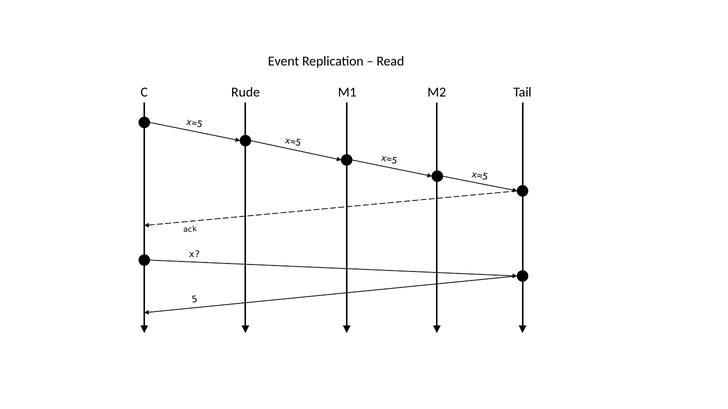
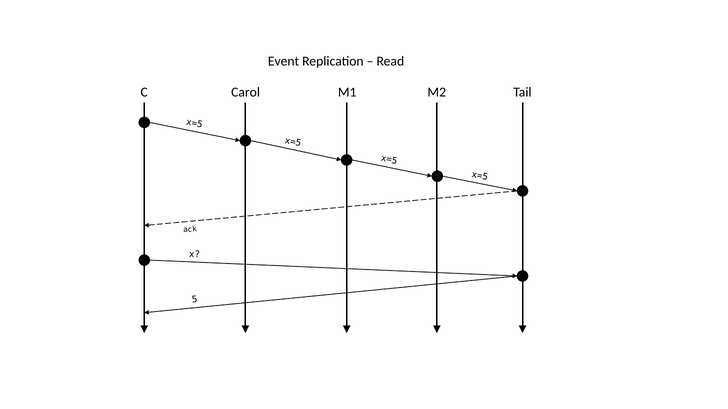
Rude: Rude -> Carol
